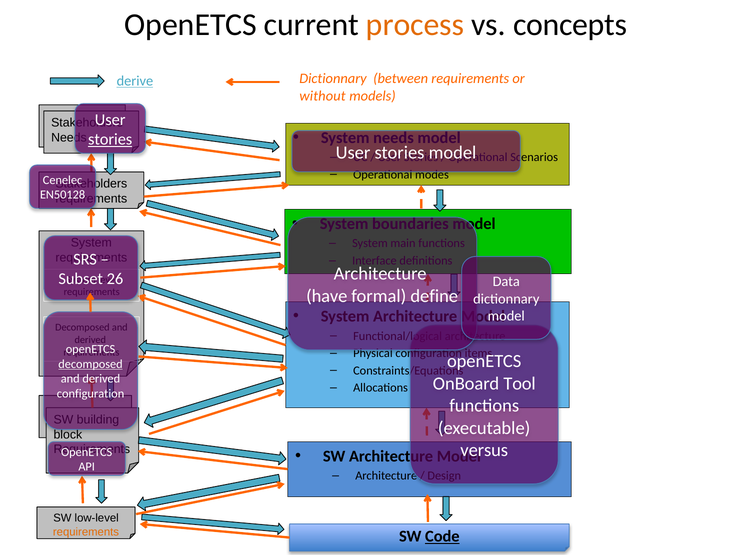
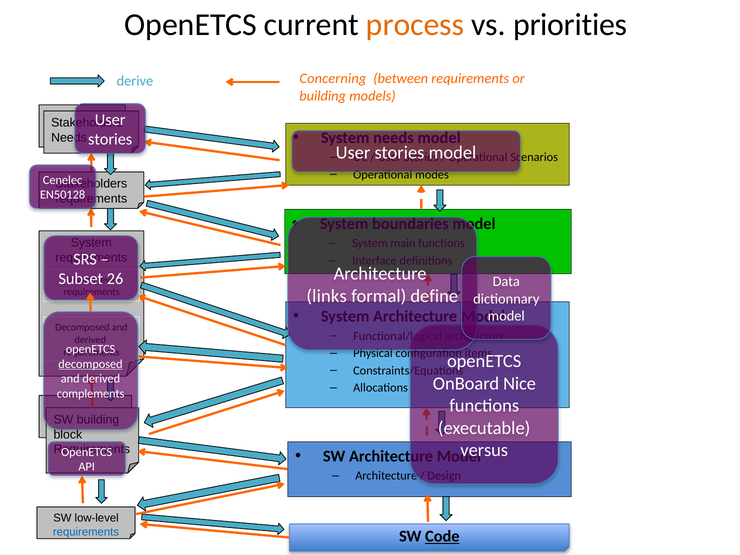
concepts: concepts -> priorities
Dictionnary at (333, 79): Dictionnary -> Concerning
derive underline: present -> none
without at (323, 96): without -> building
stories at (110, 139) underline: present -> none
have: have -> links
Tool: Tool -> Nice
configuration at (91, 394): configuration -> complements
requirements at (86, 532) colour: orange -> blue
